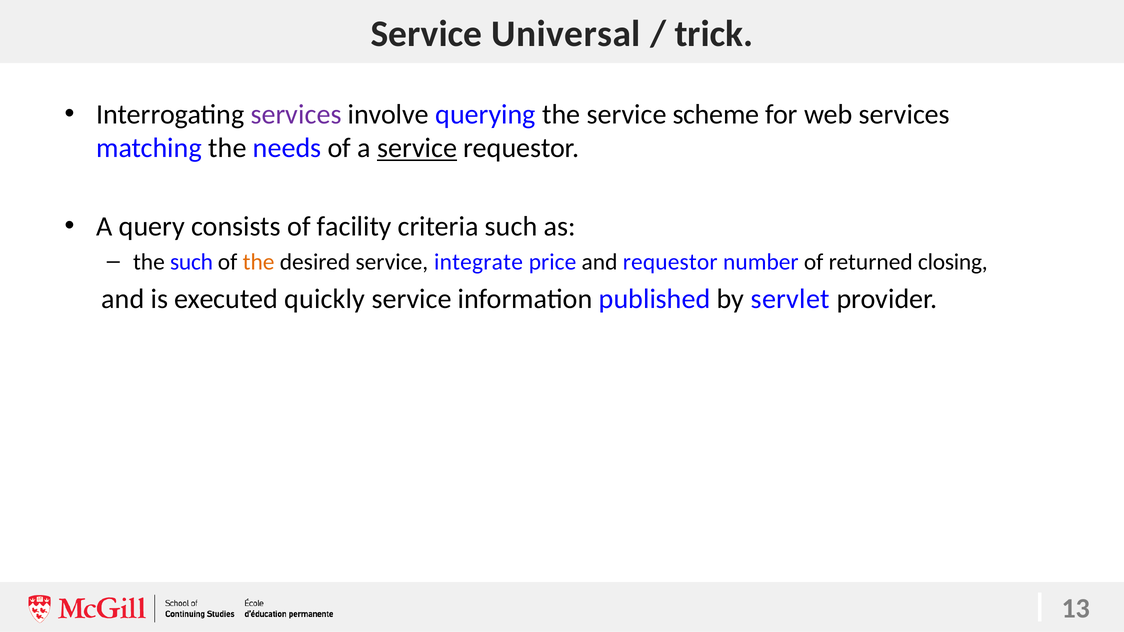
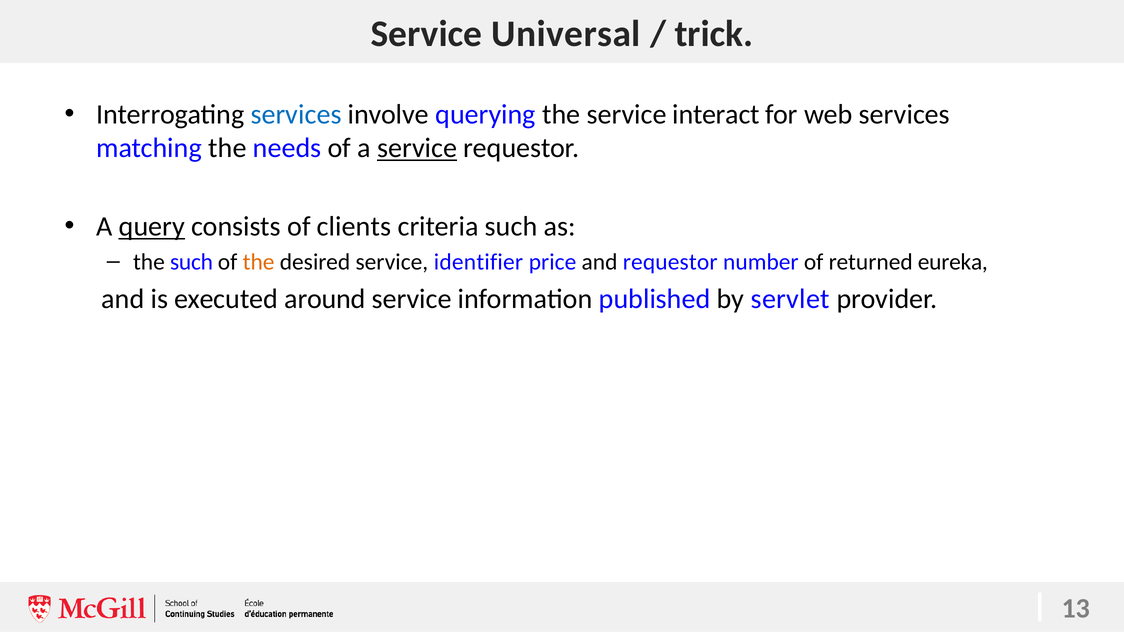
services at (296, 114) colour: purple -> blue
scheme: scheme -> interact
query underline: none -> present
facility: facility -> clients
integrate: integrate -> identifier
closing: closing -> eureka
quickly: quickly -> around
